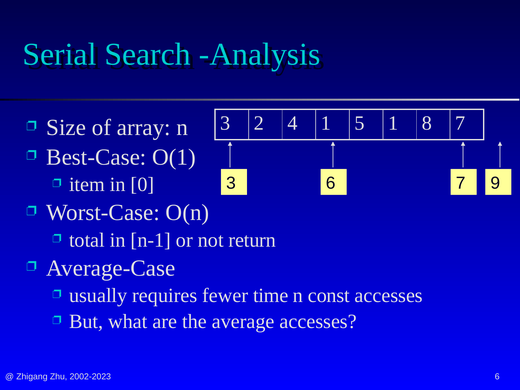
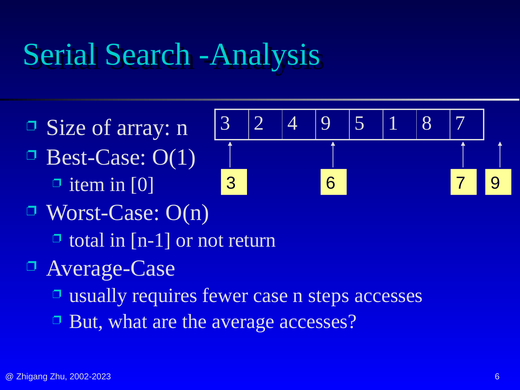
4 1: 1 -> 9
time: time -> case
const: const -> steps
